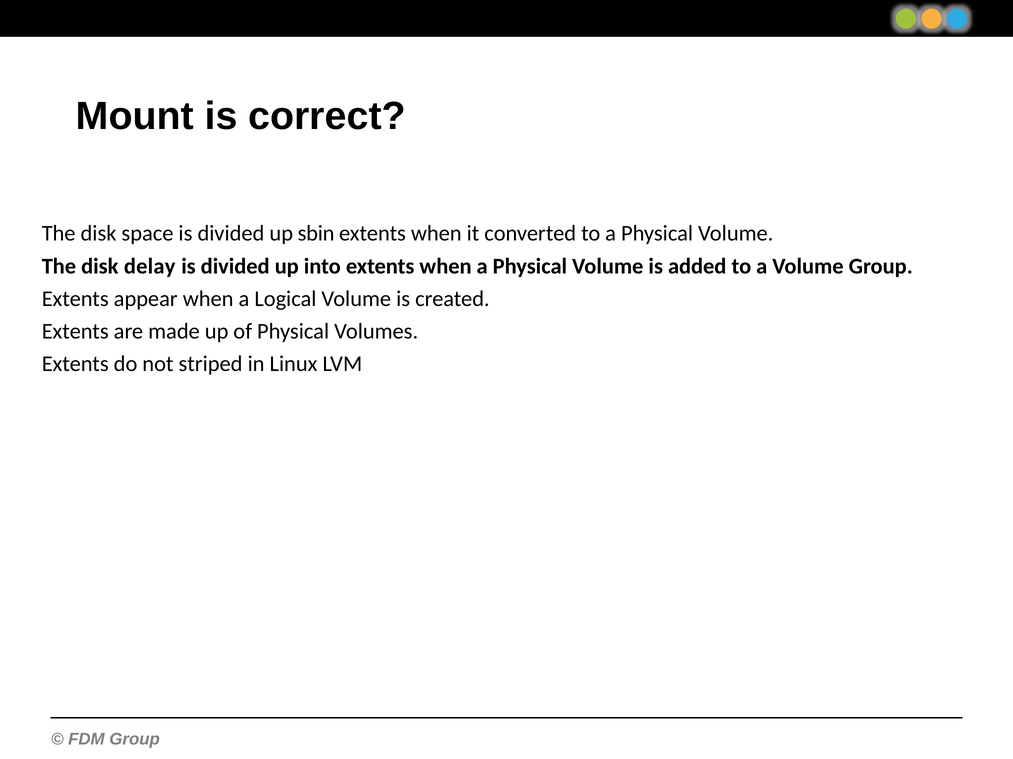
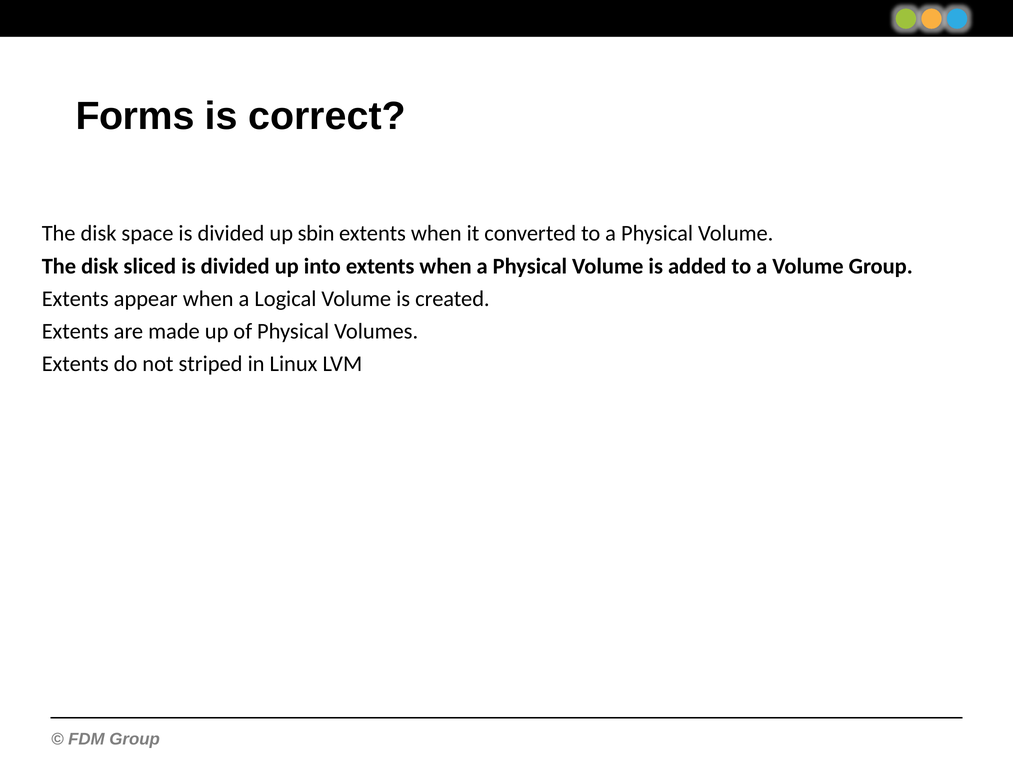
Mount: Mount -> Forms
delay: delay -> sliced
